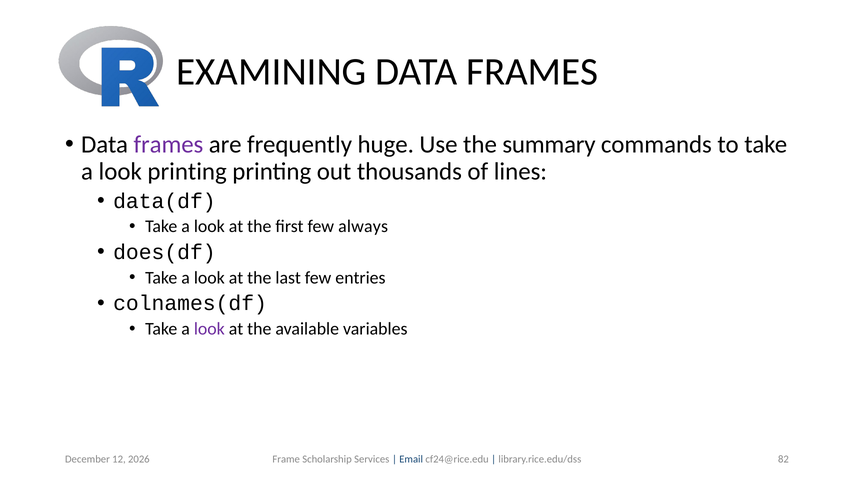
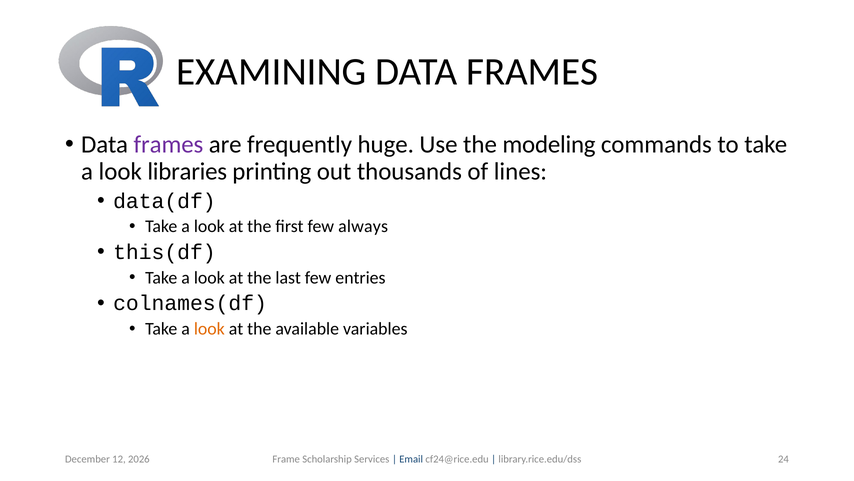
summary: summary -> modeling
look printing: printing -> libraries
does(df: does(df -> this(df
look at (209, 329) colour: purple -> orange
82: 82 -> 24
